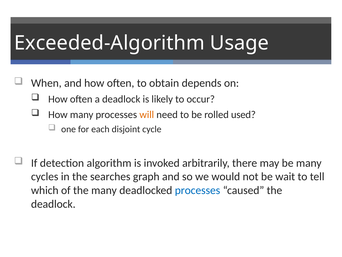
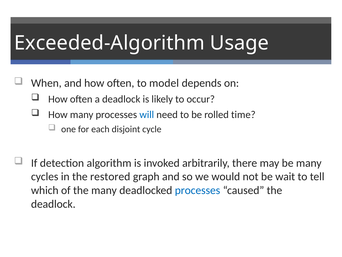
obtain: obtain -> model
will colour: orange -> blue
used: used -> time
searches: searches -> restored
